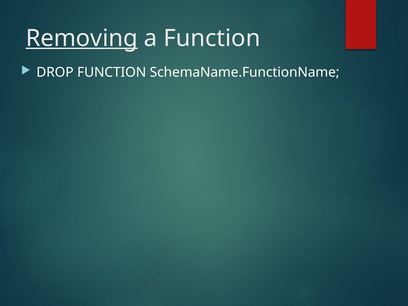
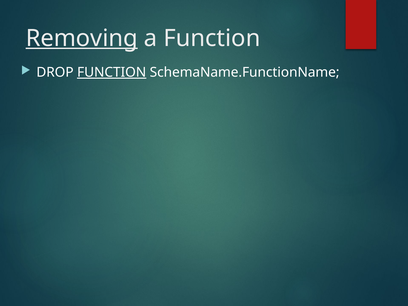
FUNCTION at (112, 72) underline: none -> present
